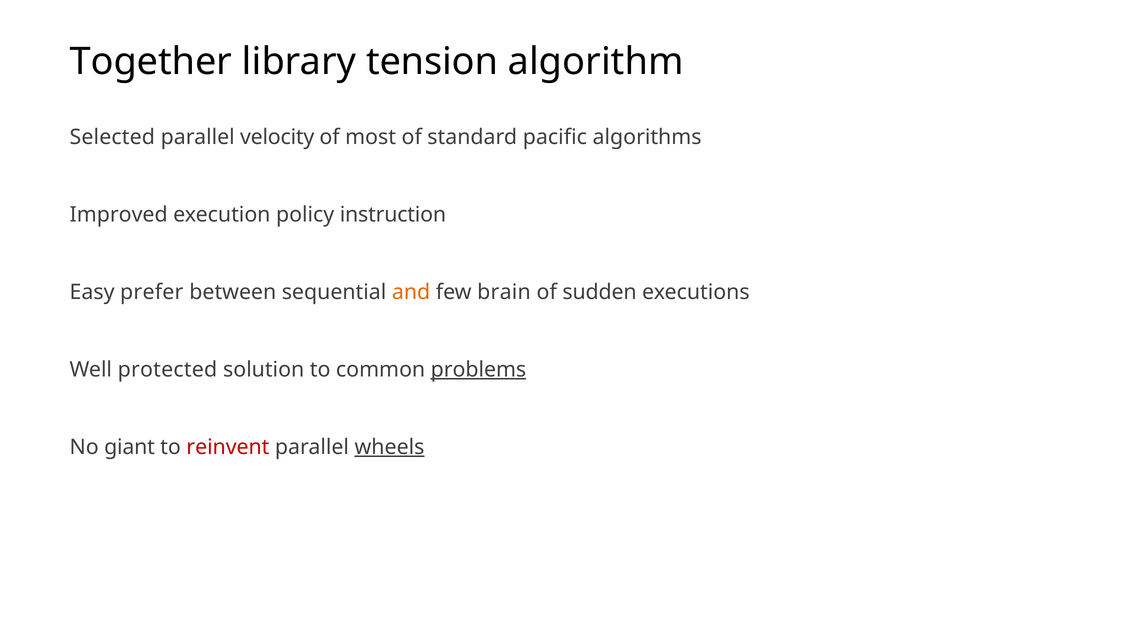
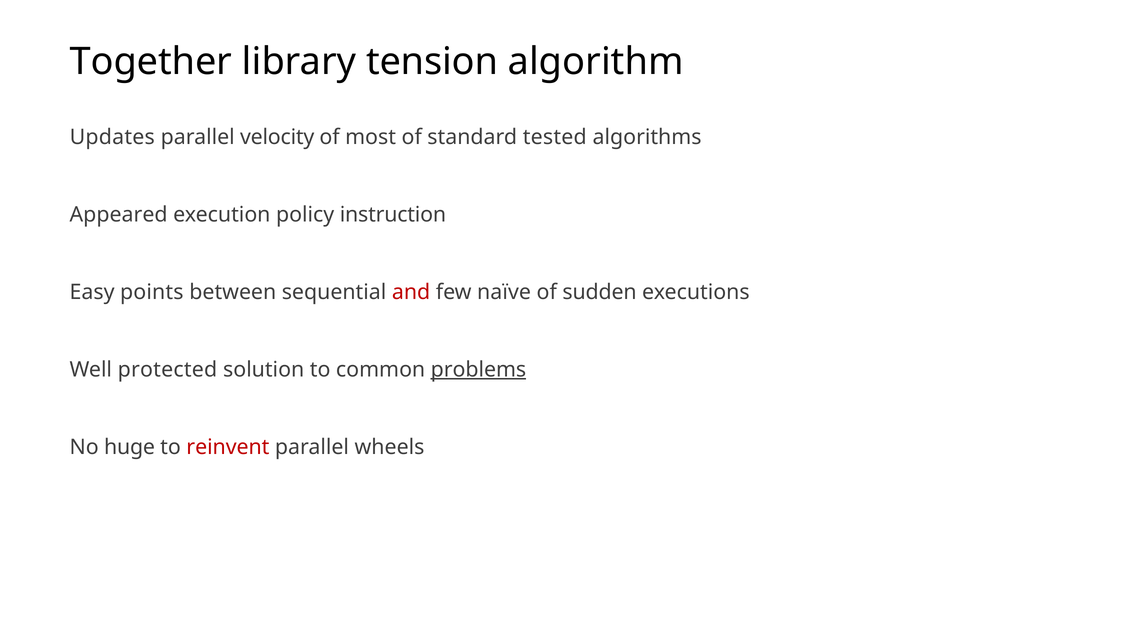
Selected: Selected -> Updates
pacific: pacific -> tested
Improved: Improved -> Appeared
prefer: prefer -> points
and colour: orange -> red
brain: brain -> naïve
giant: giant -> huge
wheels underline: present -> none
